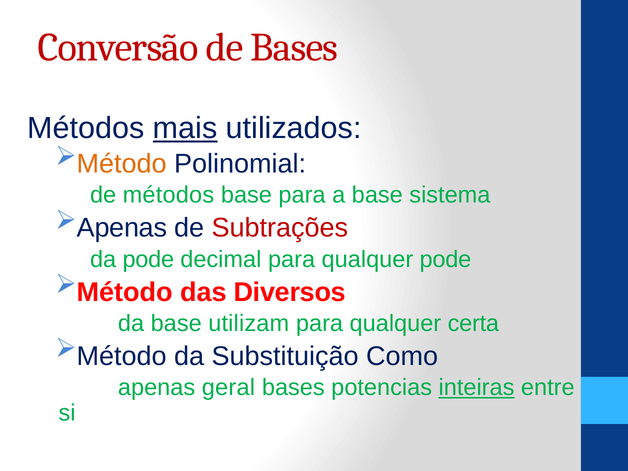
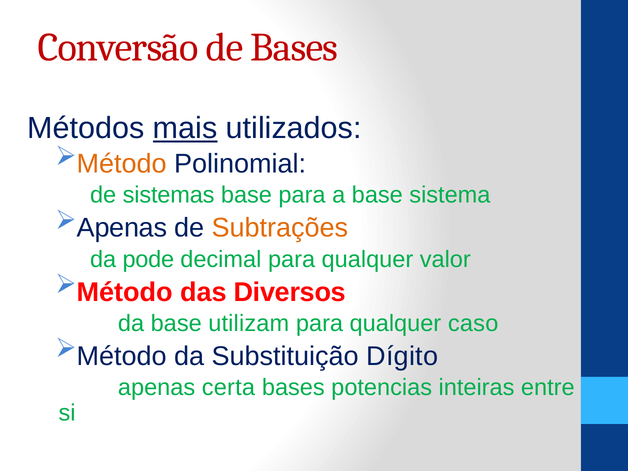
de métodos: métodos -> sistemas
Subtrações colour: red -> orange
qualquer pode: pode -> valor
certa: certa -> caso
Como: Como -> Dígito
geral: geral -> certa
inteiras underline: present -> none
